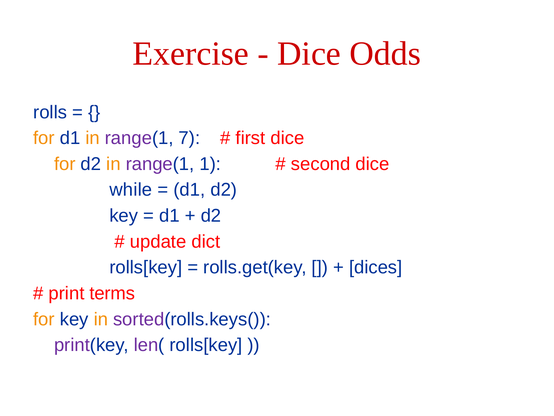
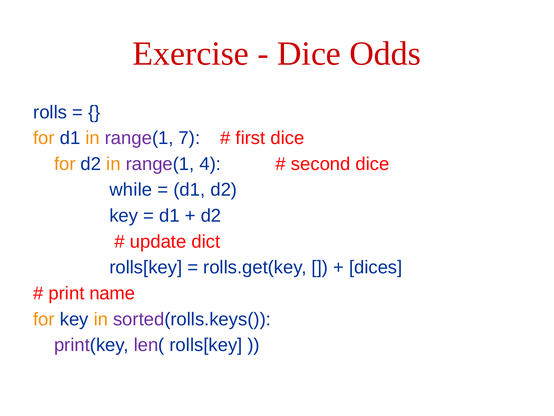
1: 1 -> 4
terms: terms -> name
